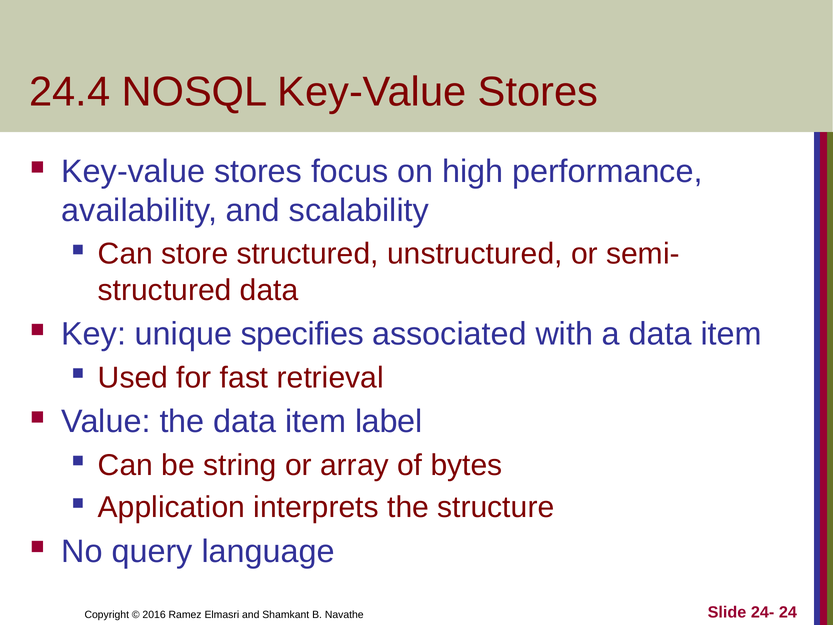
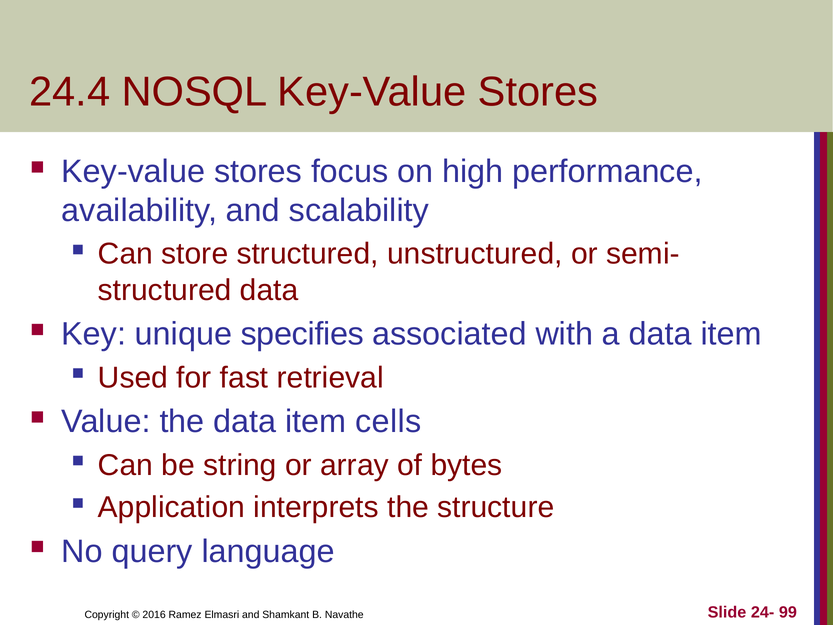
label: label -> cells
24: 24 -> 99
